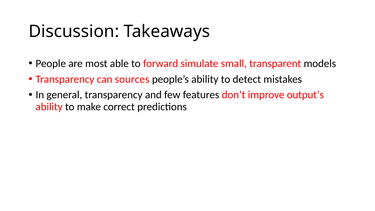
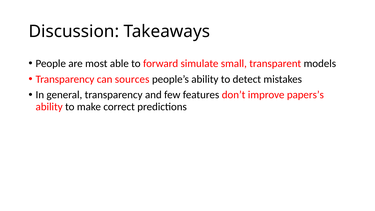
output’s: output’s -> papers’s
